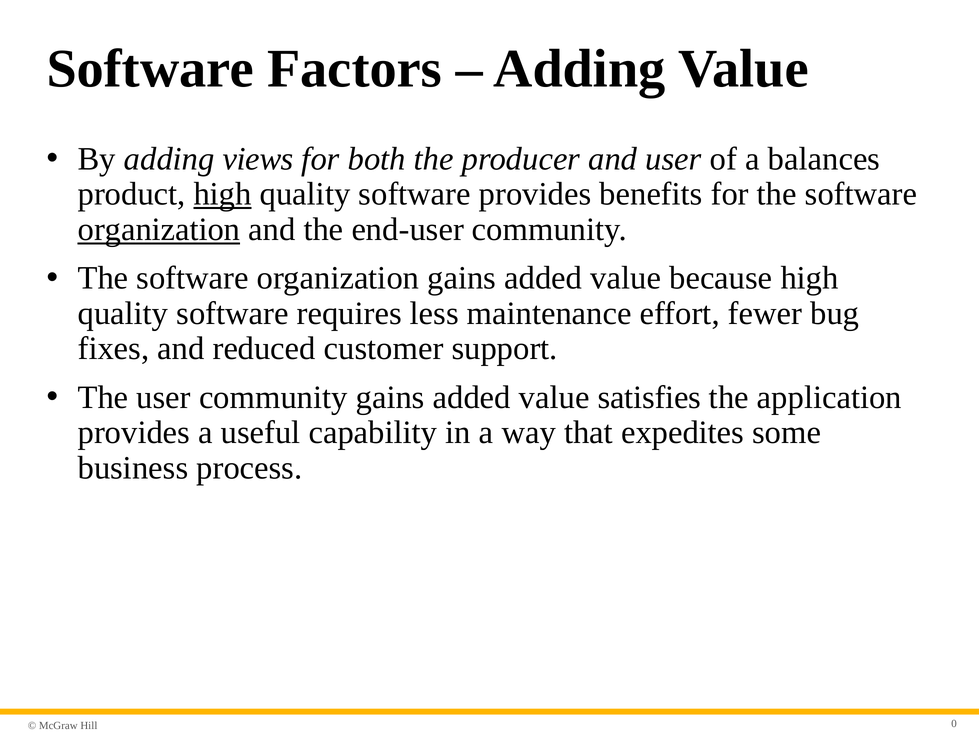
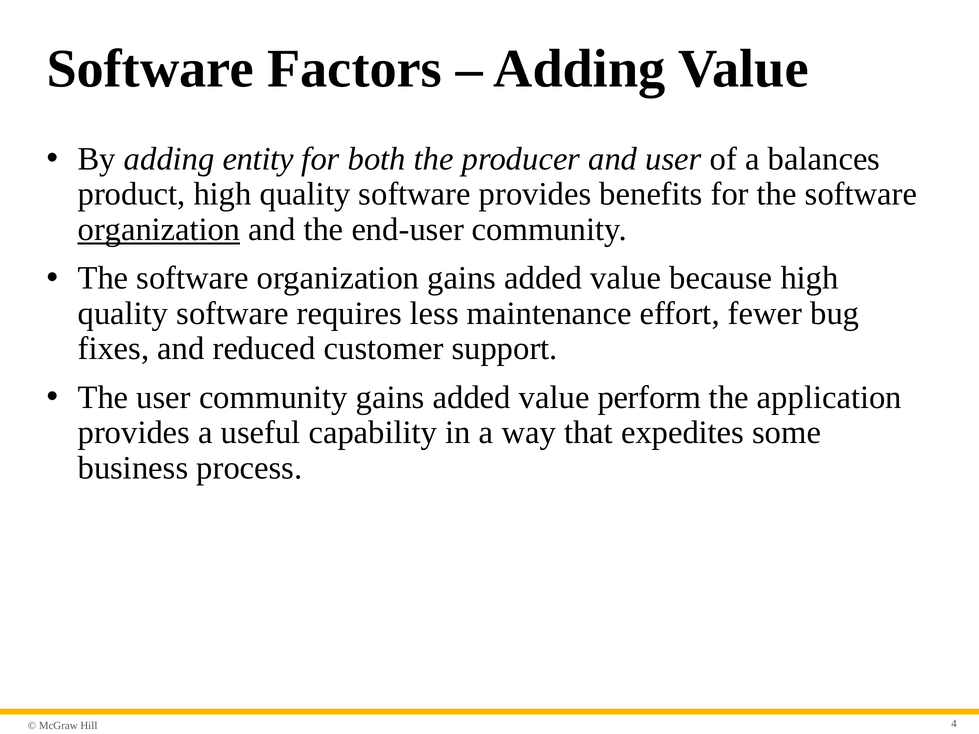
views: views -> entity
high at (223, 194) underline: present -> none
satisfies: satisfies -> perform
0: 0 -> 4
